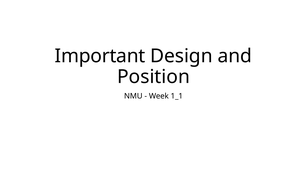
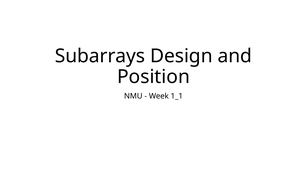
Important: Important -> Subarrays
